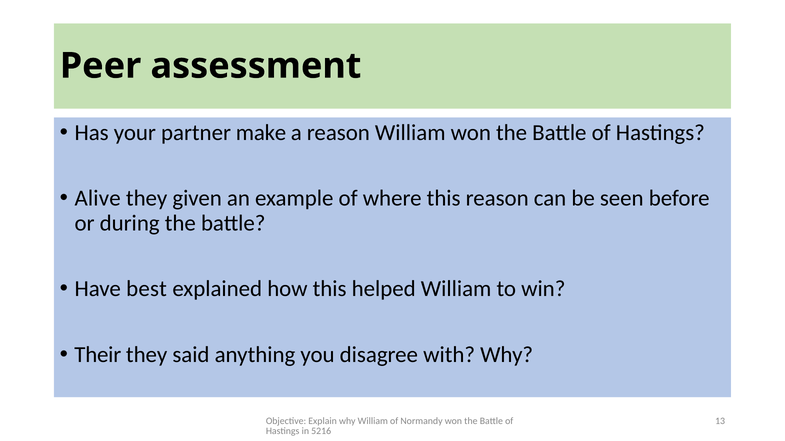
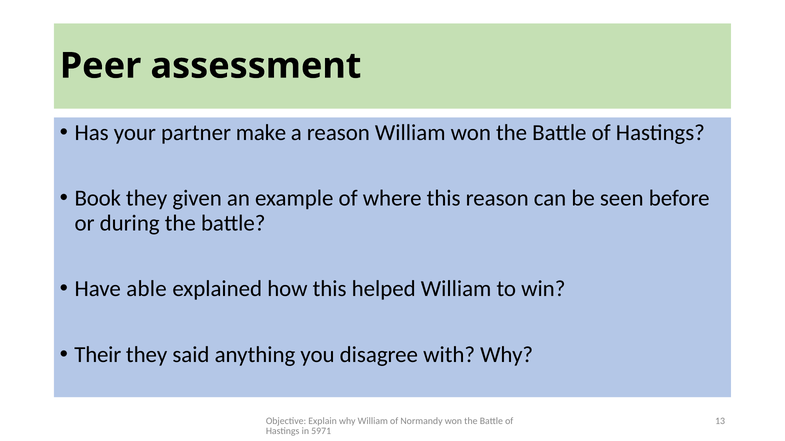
Alive: Alive -> Book
best: best -> able
5216: 5216 -> 5971
